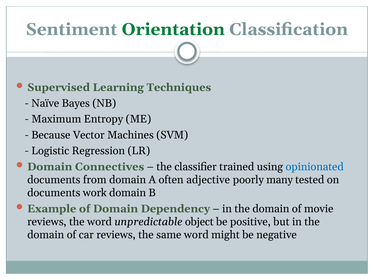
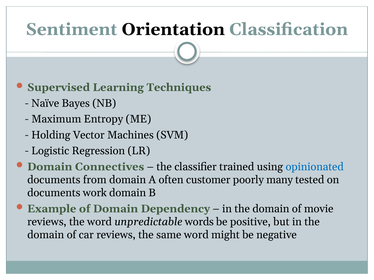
Orientation colour: green -> black
Because: Because -> Holding
adjective: adjective -> customer
object: object -> words
